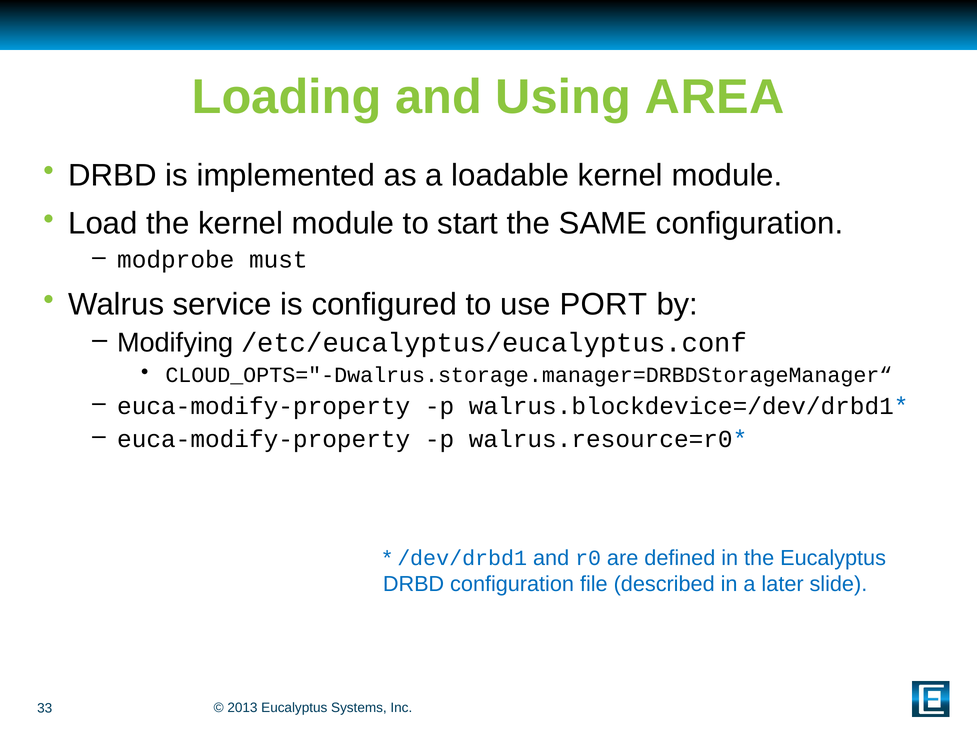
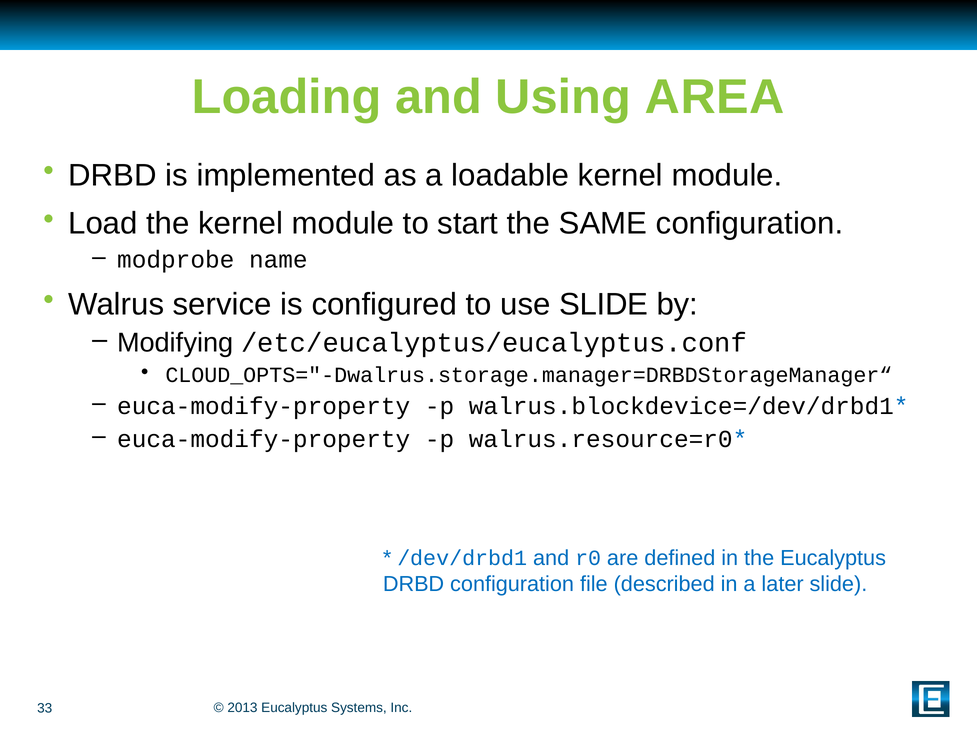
must: must -> name
use PORT: PORT -> SLIDE
